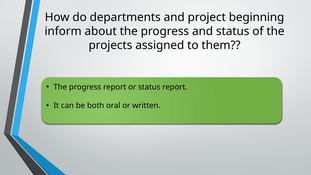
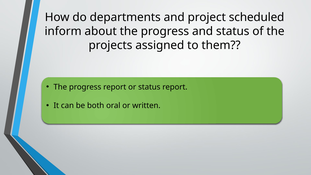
beginning: beginning -> scheduled
